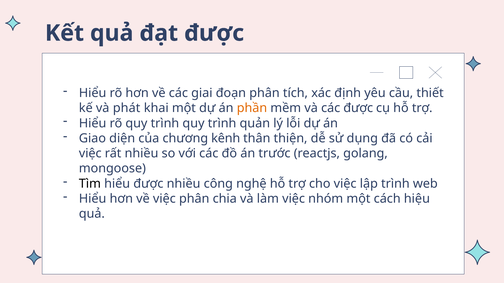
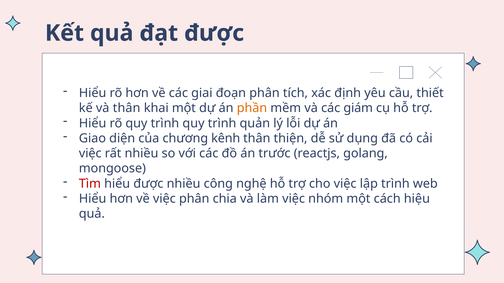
và phát: phát -> thân
các được: được -> giám
Tìm colour: black -> red
